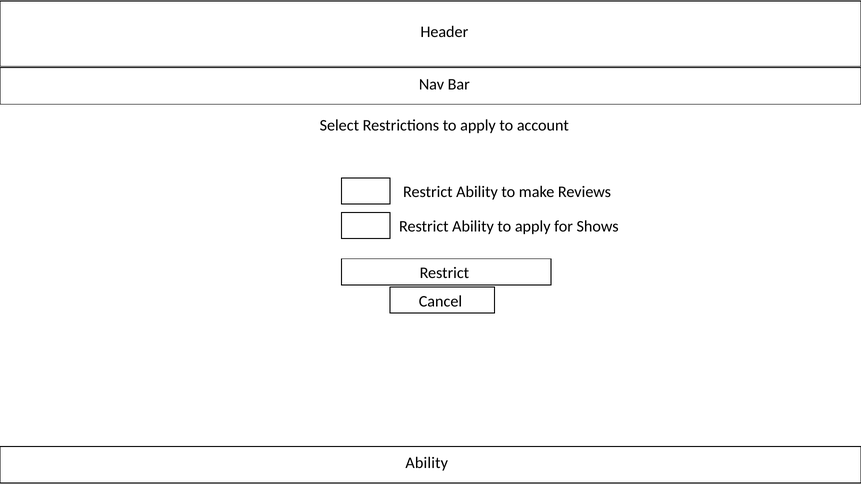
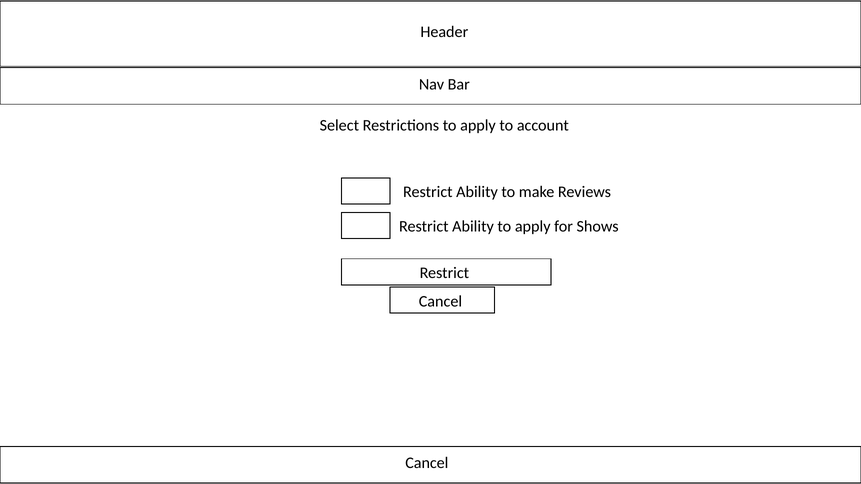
Ability at (427, 463): Ability -> Cancel
